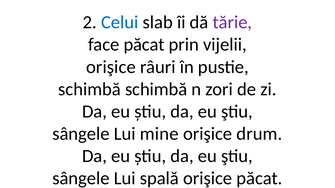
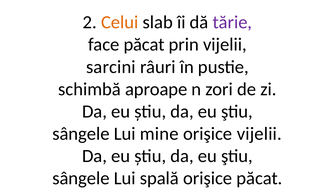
Celui colour: blue -> orange
orişice at (111, 67): orişice -> sarcini
schimbă schimbă: schimbă -> aproape
orişice drum: drum -> vijelii
